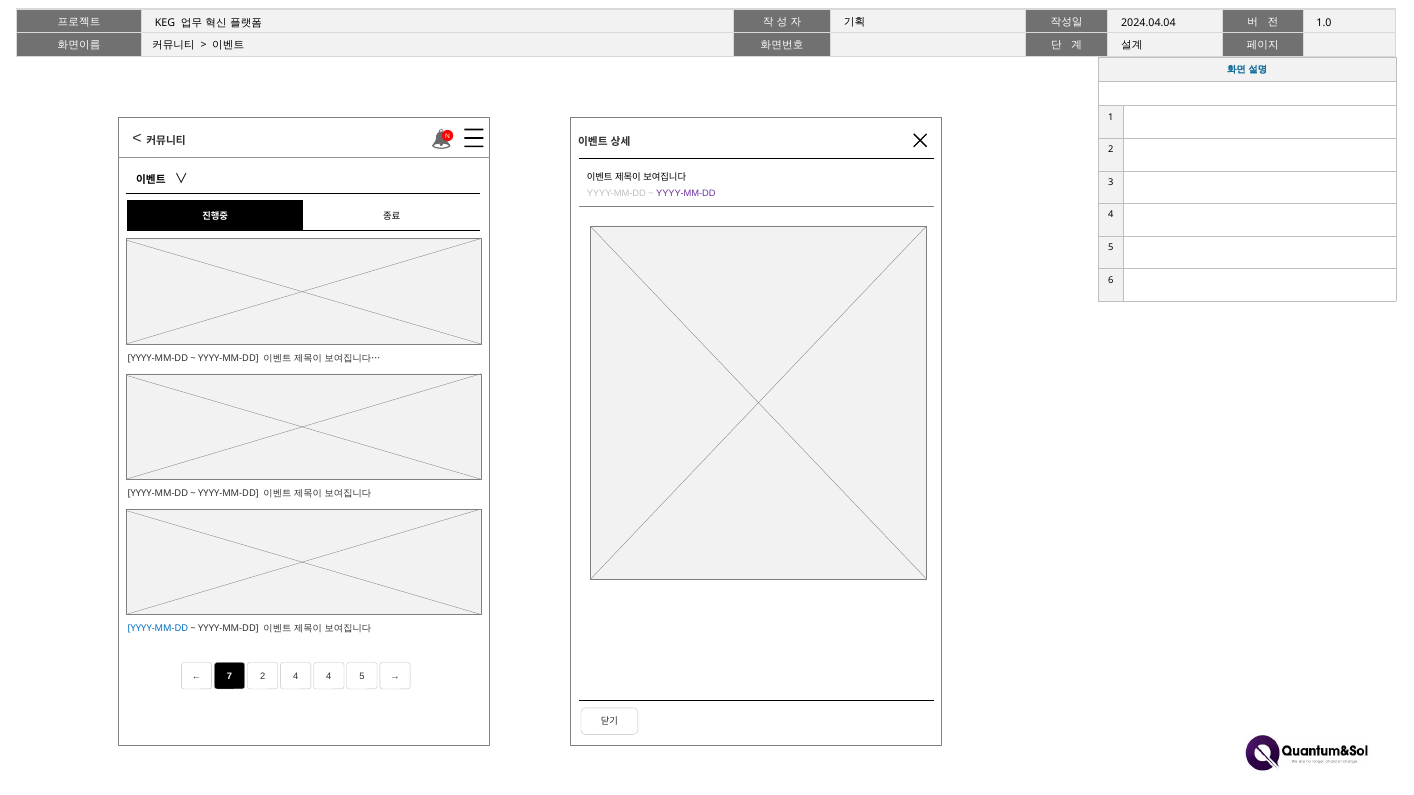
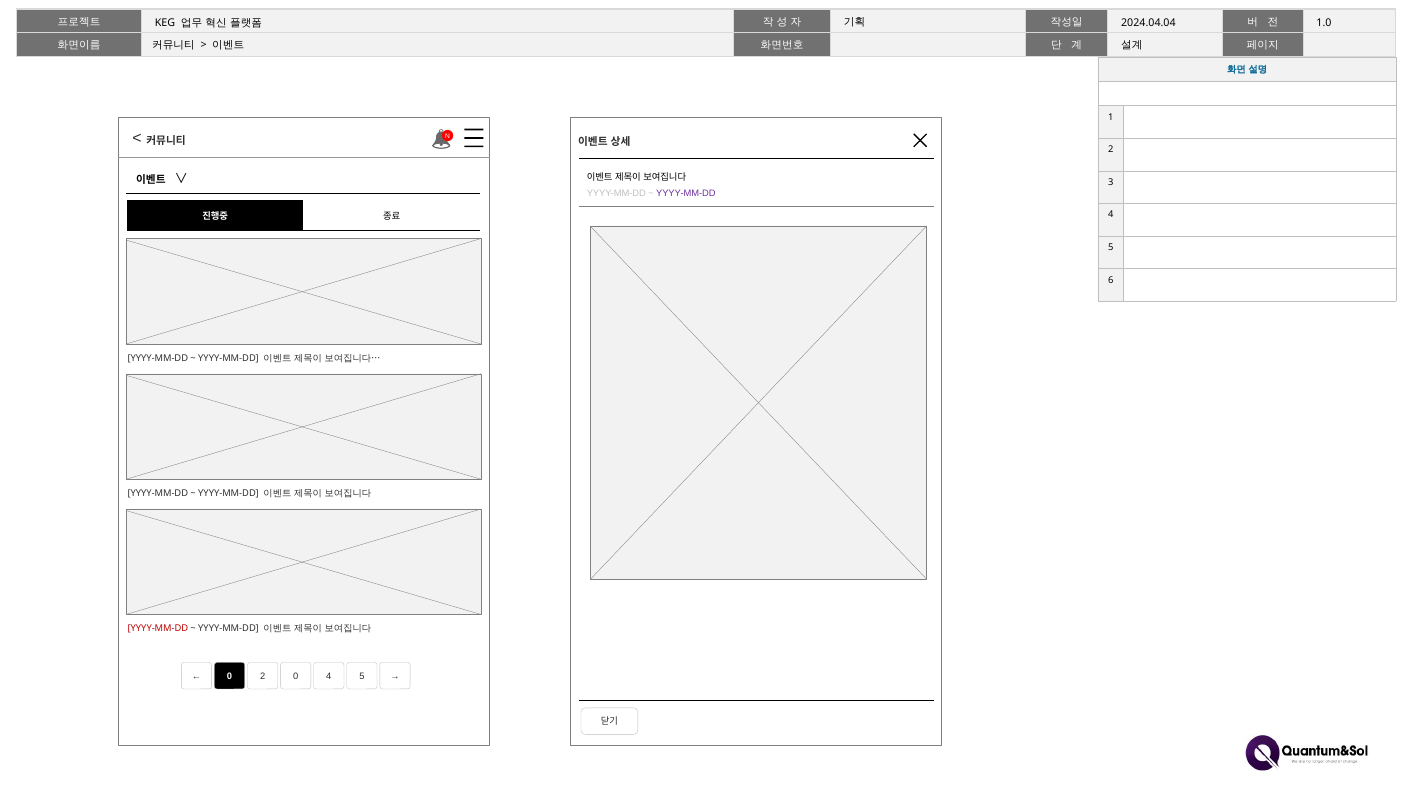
YYYY-MM-DD at (158, 629) colour: blue -> red
7 at (230, 677): 7 -> 0
2 4: 4 -> 0
